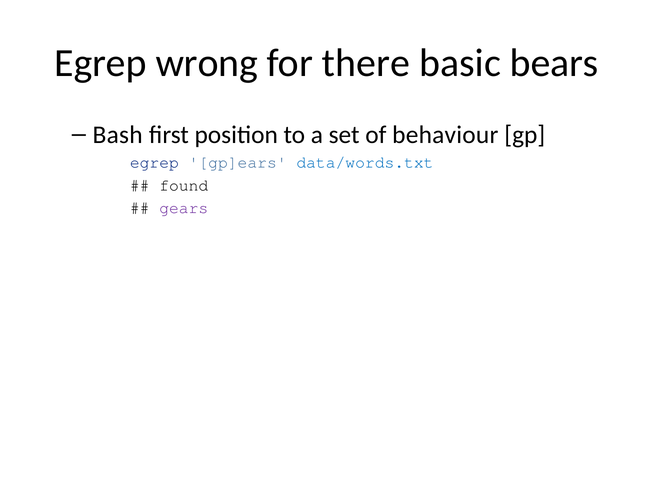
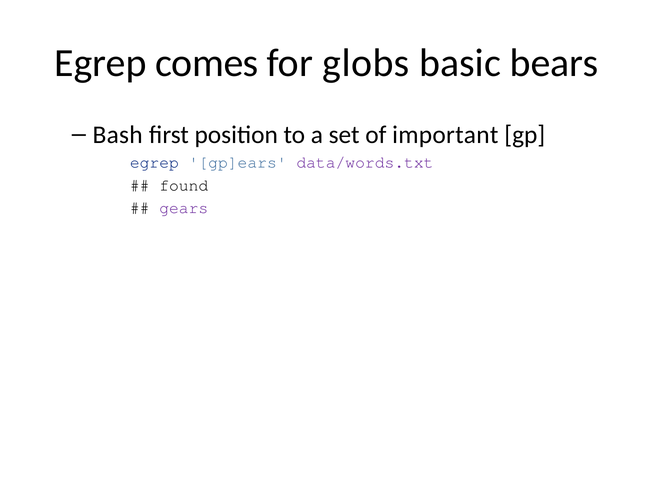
wrong: wrong -> comes
there: there -> globs
behaviour: behaviour -> important
data/words.txt colour: blue -> purple
